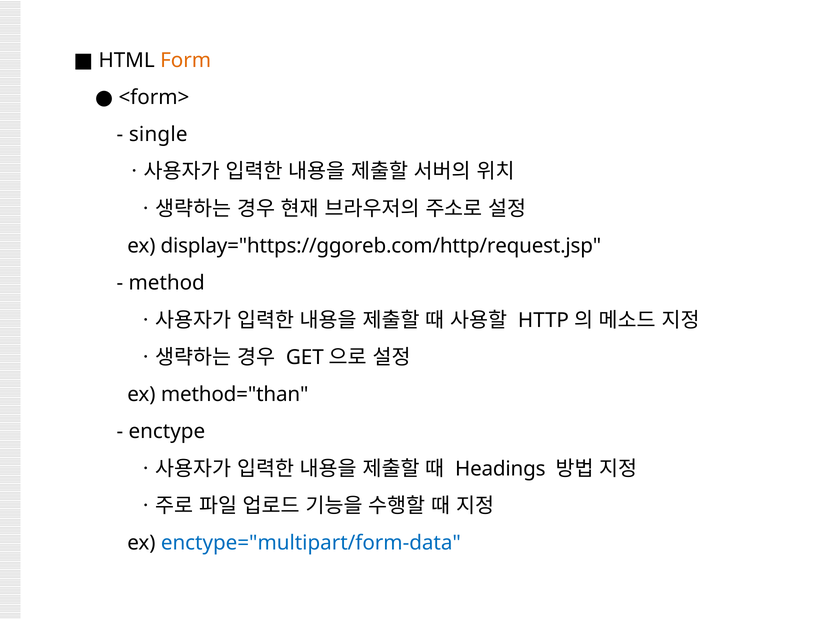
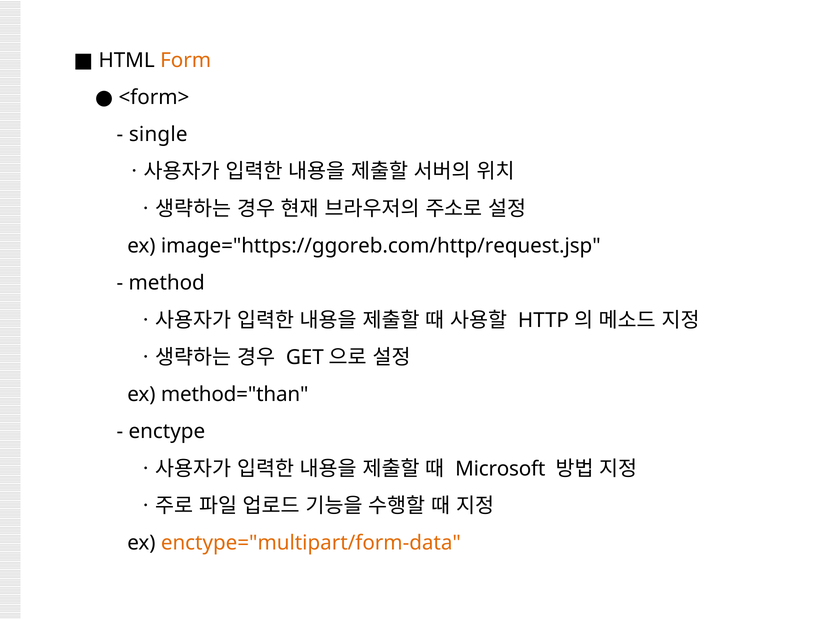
display="https://ggoreb.com/http/request.jsp: display="https://ggoreb.com/http/request.jsp -> image="https://ggoreb.com/http/request.jsp
Headings: Headings -> Microsoft
enctype="multipart/form-data colour: blue -> orange
